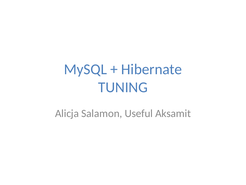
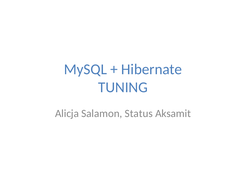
Useful: Useful -> Status
